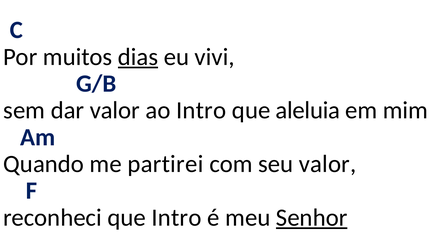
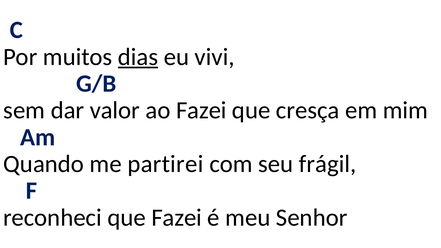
ao Intro: Intro -> Fazei
aleluia: aleluia -> cresça
seu valor: valor -> frágil
que Intro: Intro -> Fazei
Senhor underline: present -> none
